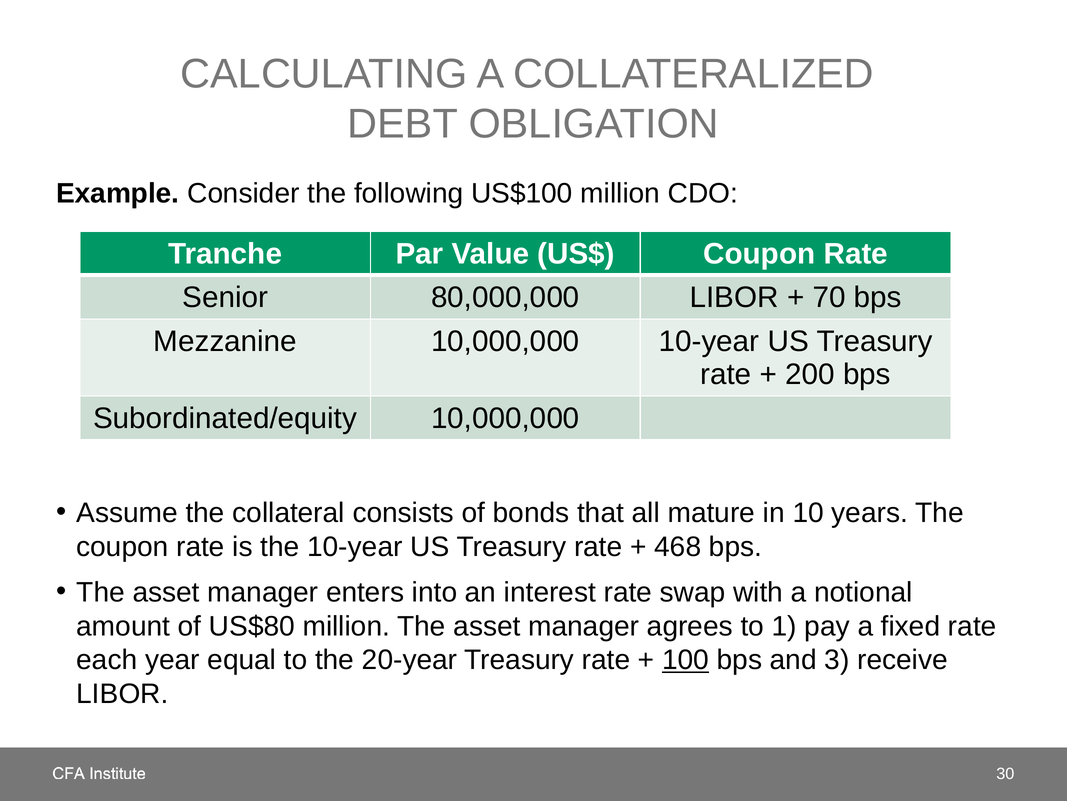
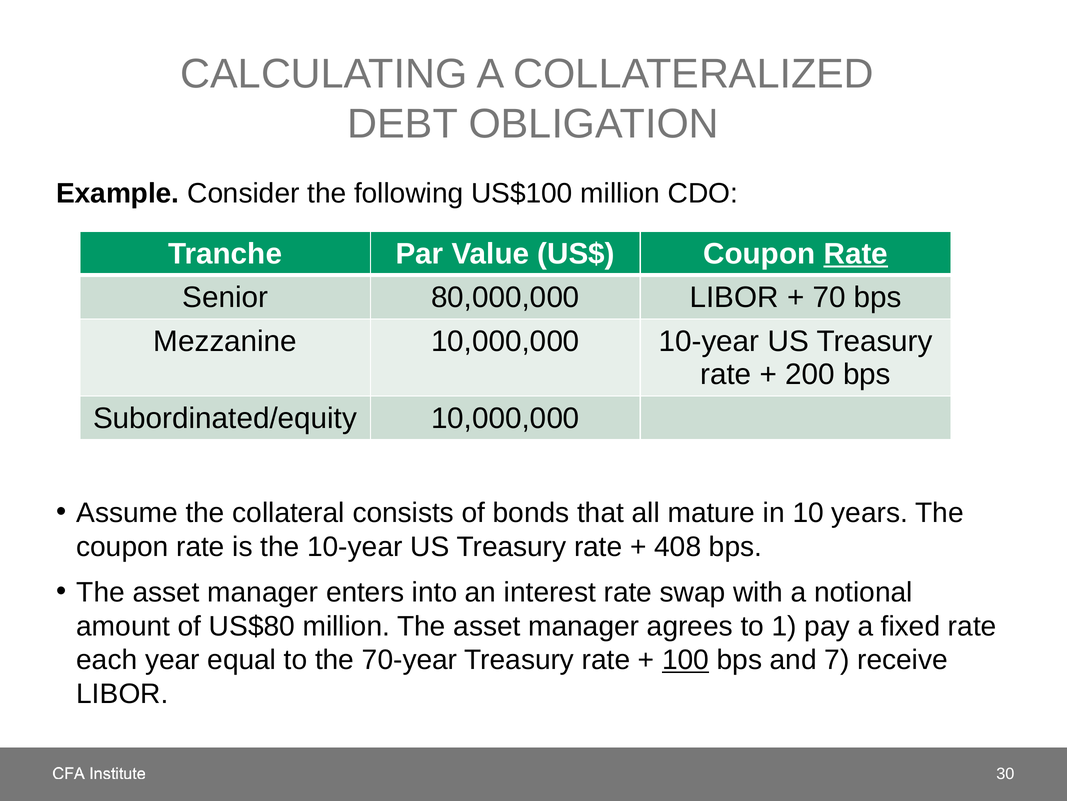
Rate at (856, 254) underline: none -> present
468: 468 -> 408
20-year: 20-year -> 70-year
3: 3 -> 7
